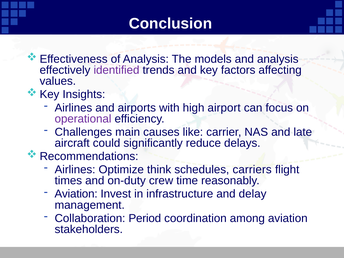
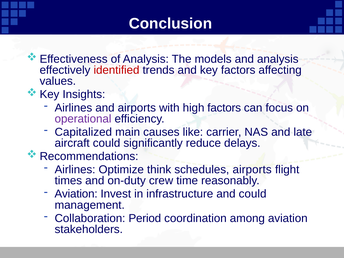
identified colour: purple -> red
high airport: airport -> factors
Challenges: Challenges -> Capitalized
schedules carriers: carriers -> airports
and delay: delay -> could
